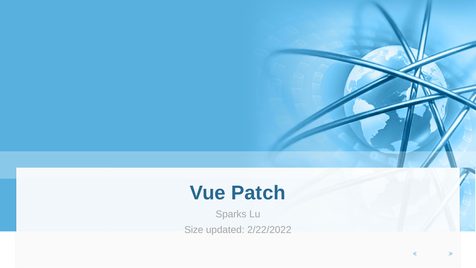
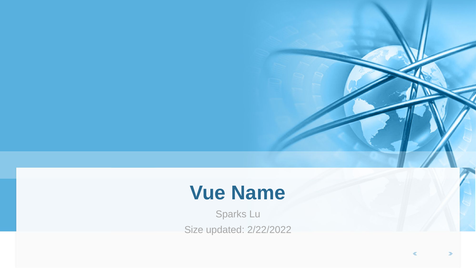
Patch: Patch -> Name
